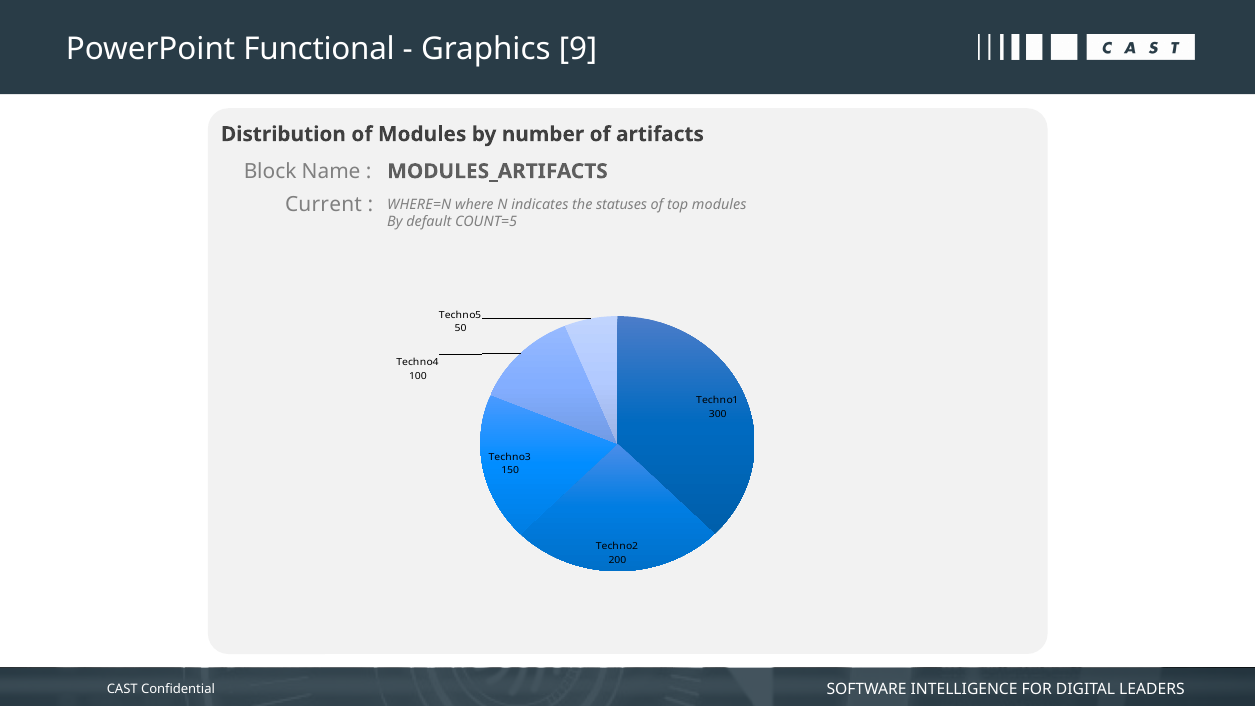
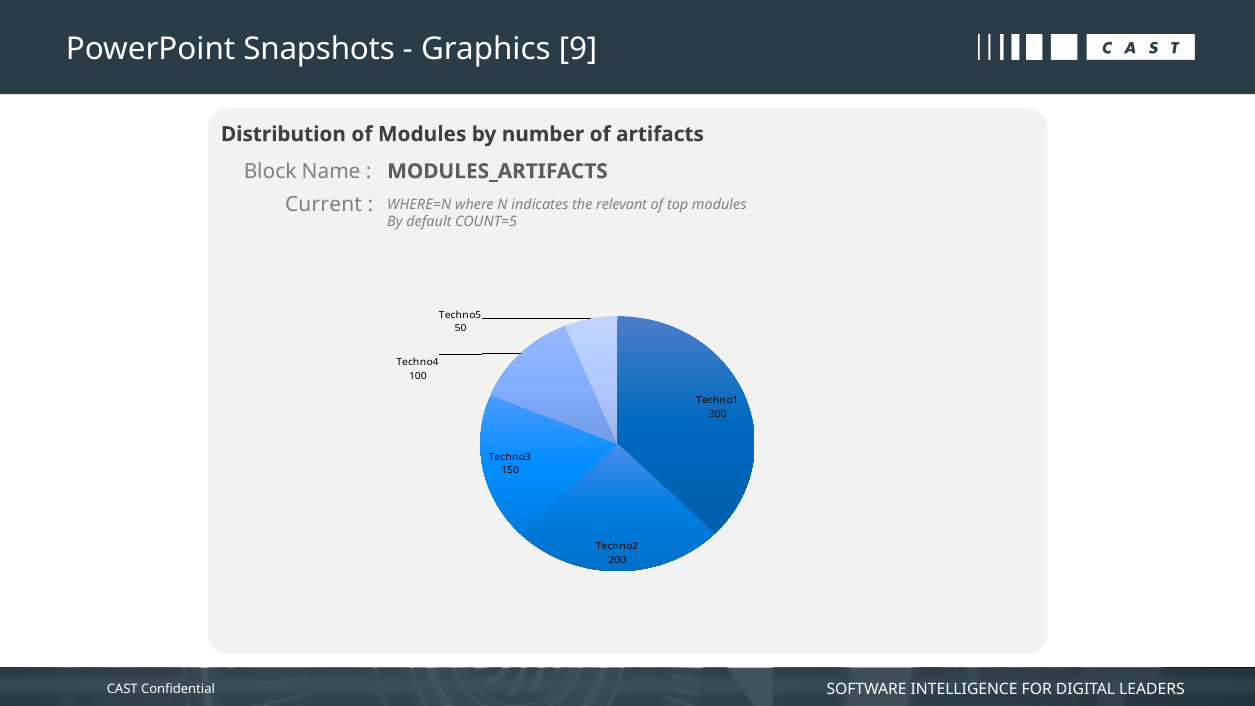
Functional: Functional -> Snapshots
statuses: statuses -> relevant
